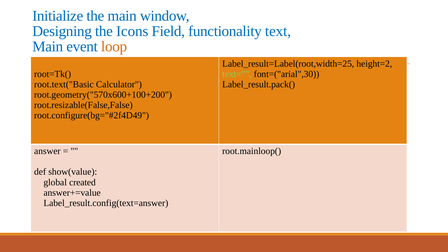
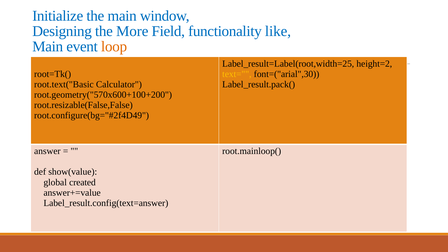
Icons: Icons -> More
text: text -> like
text= colour: light green -> yellow
